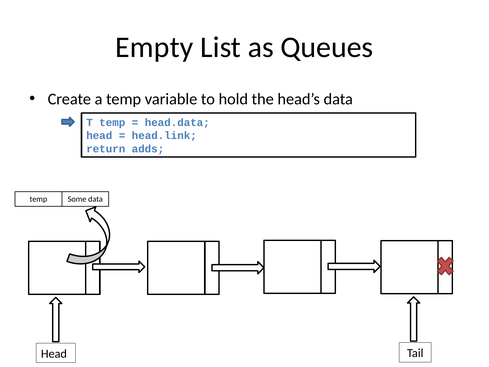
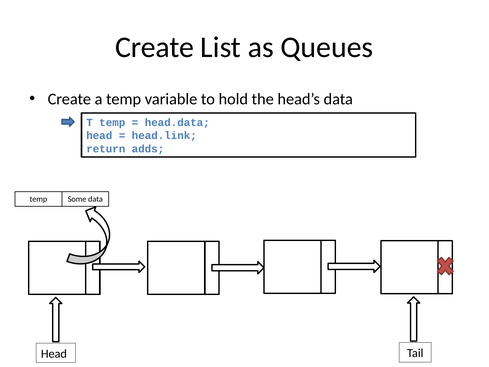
Empty at (154, 47): Empty -> Create
